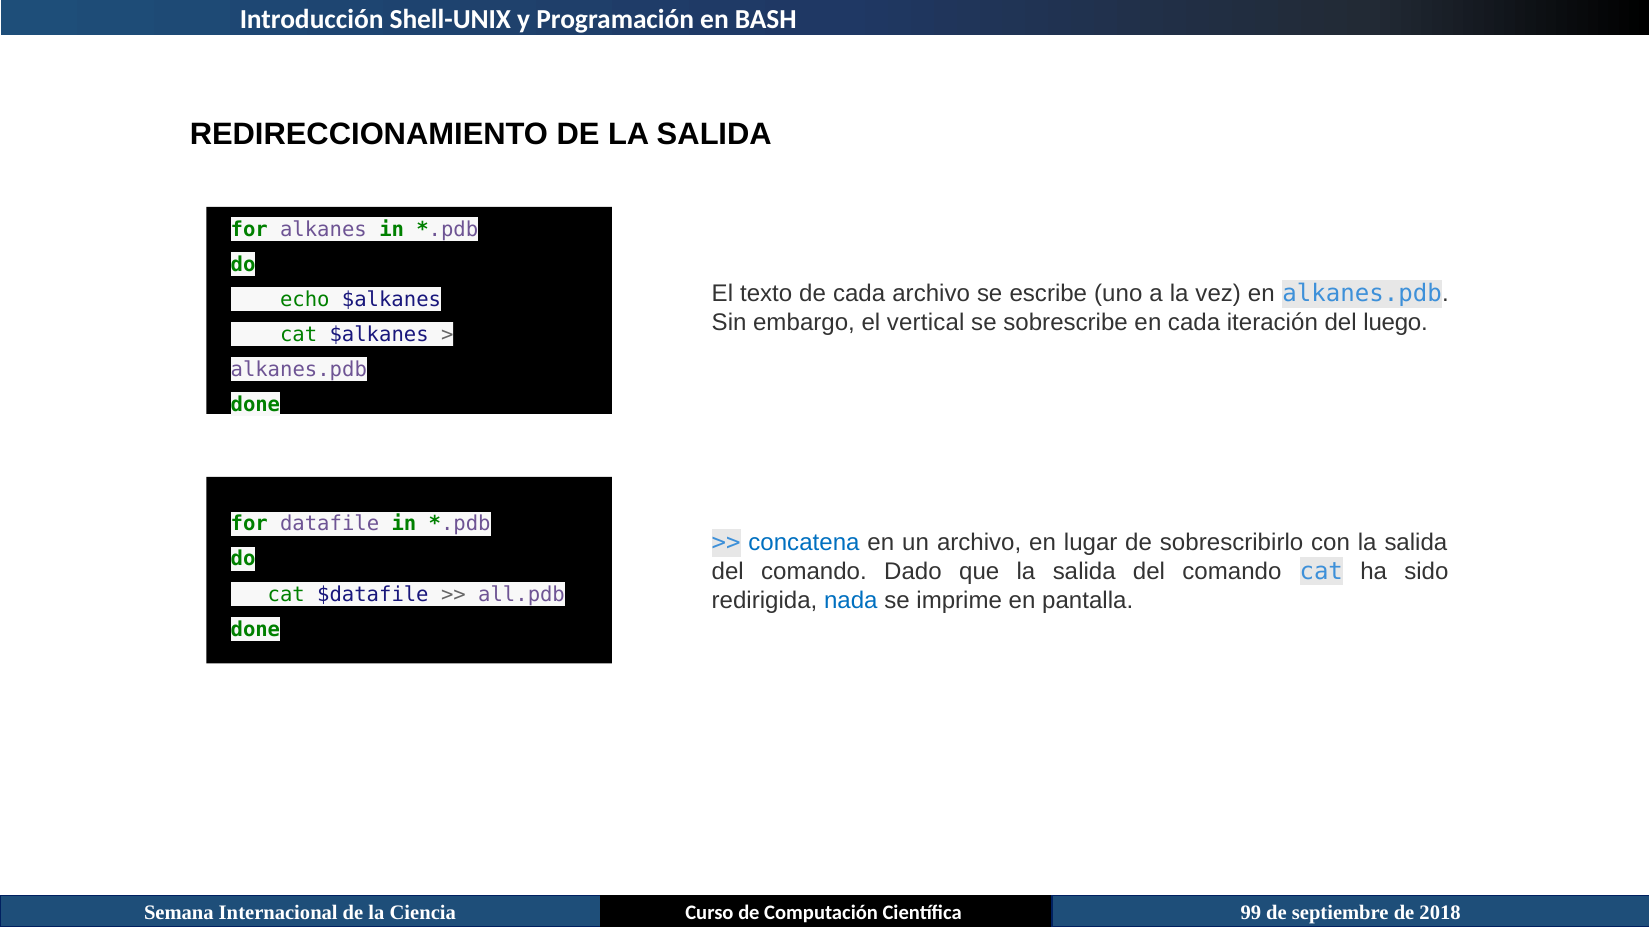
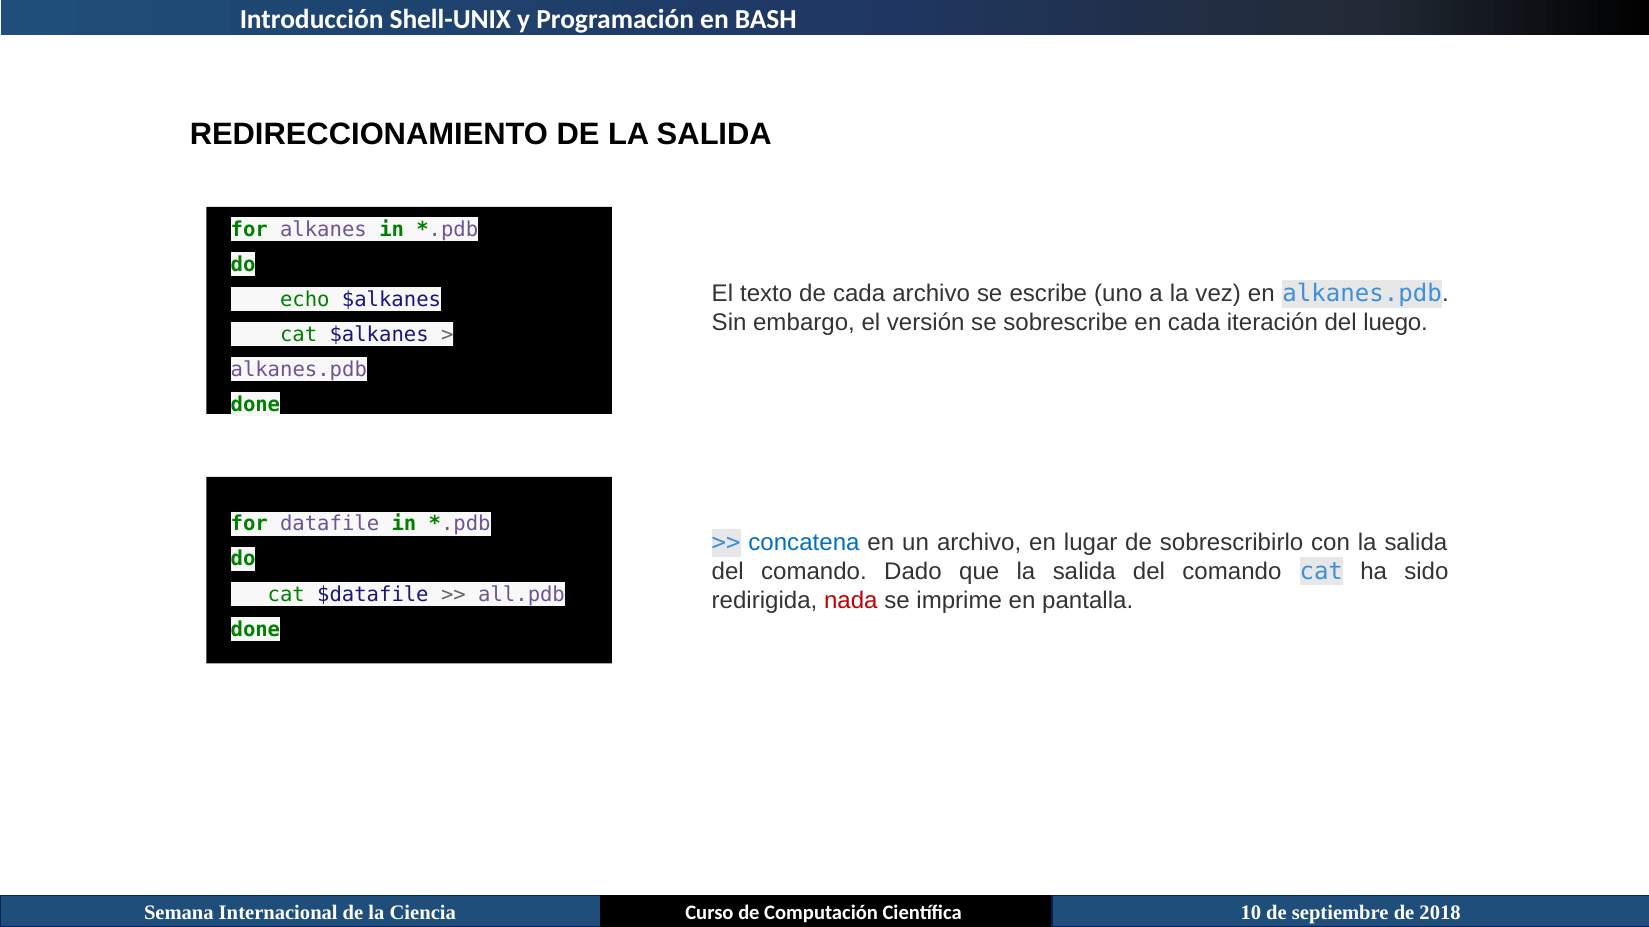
vertical: vertical -> versión
nada colour: blue -> red
99: 99 -> 10
